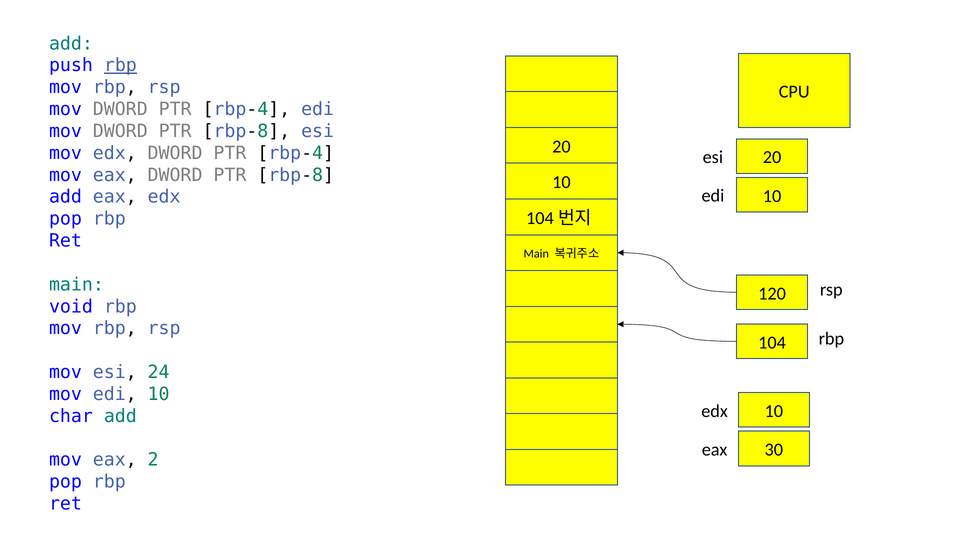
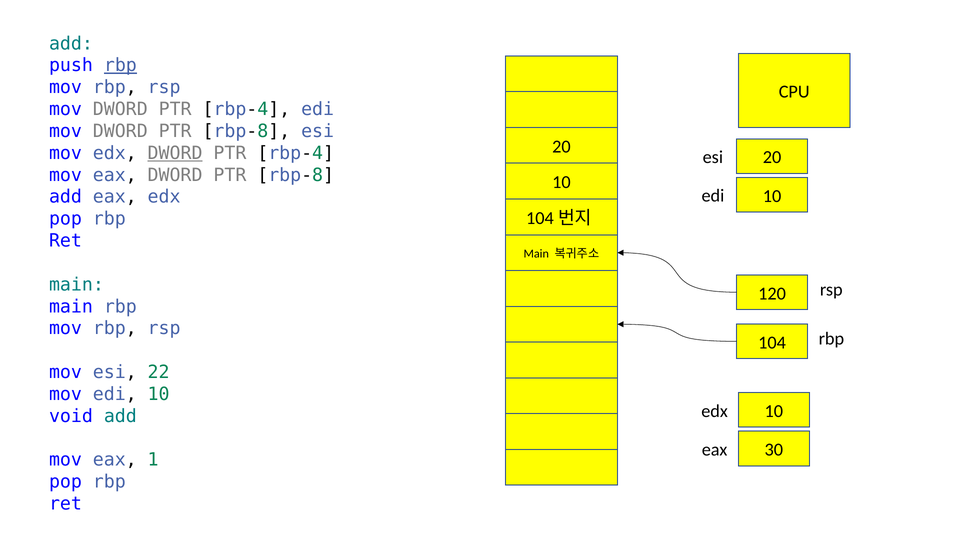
DWORD at (175, 153) underline: none -> present
void at (71, 306): void -> main
24: 24 -> 22
char: char -> void
2: 2 -> 1
